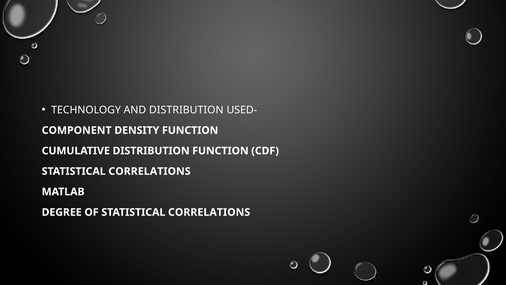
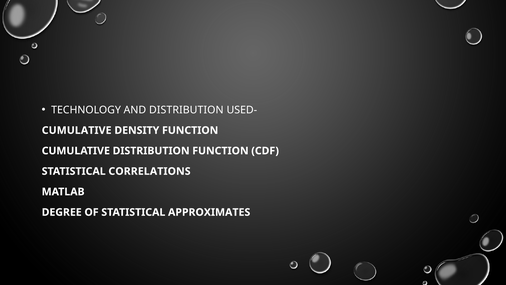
COMPONENT at (77, 130): COMPONENT -> CUMULATIVE
OF STATISTICAL CORRELATIONS: CORRELATIONS -> APPROXIMATES
